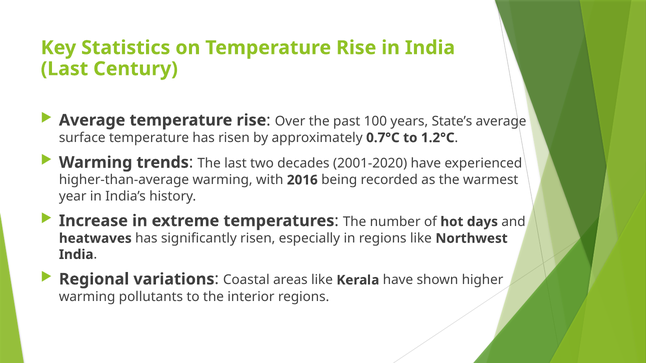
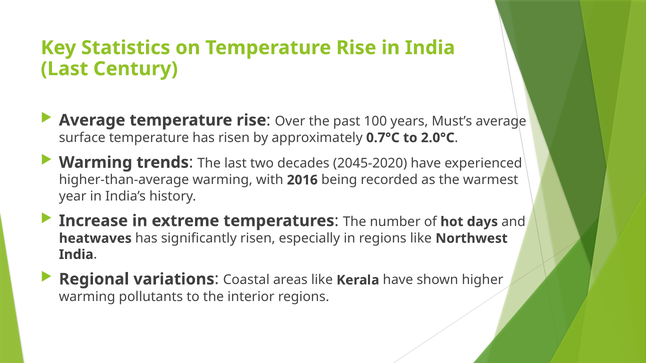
State’s: State’s -> Must’s
1.2°C: 1.2°C -> 2.0°C
2001-2020: 2001-2020 -> 2045-2020
